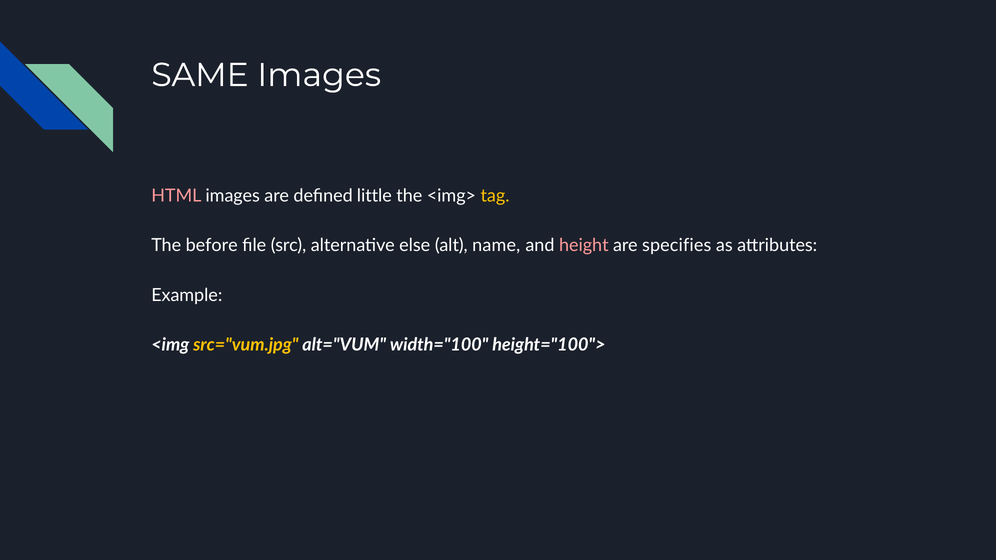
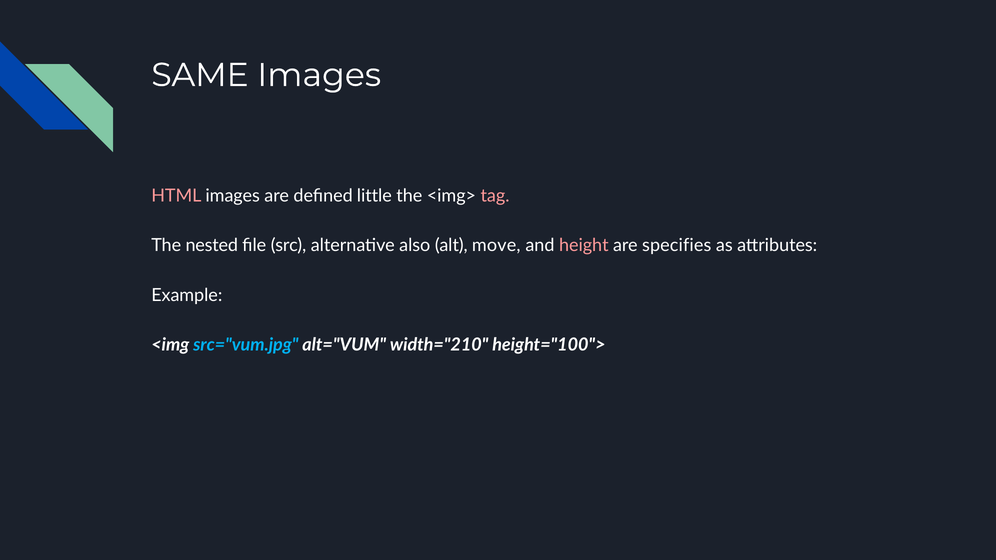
tag colour: yellow -> pink
before: before -> nested
else: else -> also
name: name -> move
src="vum.jpg colour: yellow -> light blue
width="100: width="100 -> width="210
